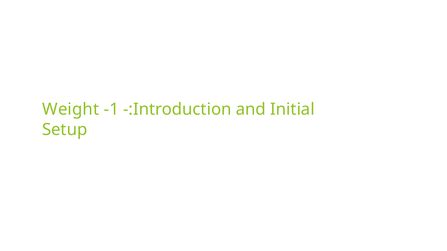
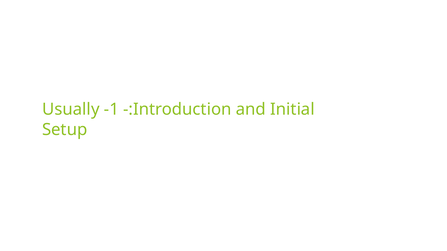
Weight: Weight -> Usually
